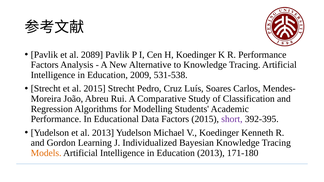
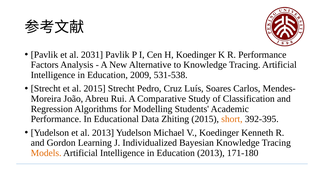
2089: 2089 -> 2031
Data Factors: Factors -> Zhiting
short colour: purple -> orange
